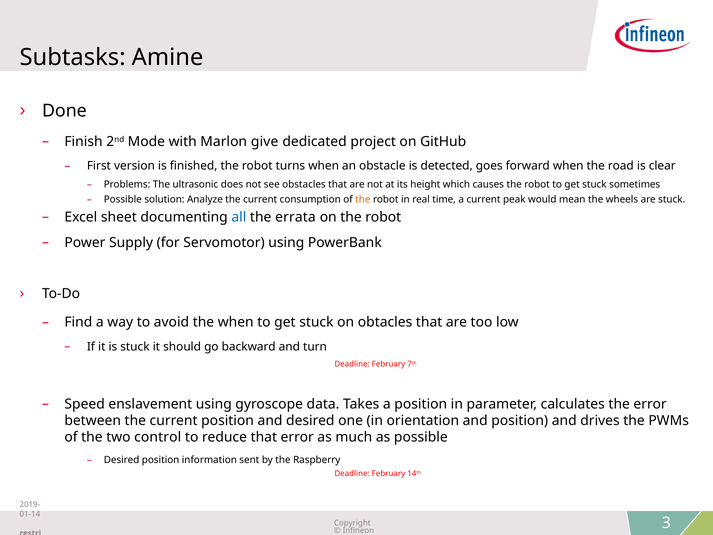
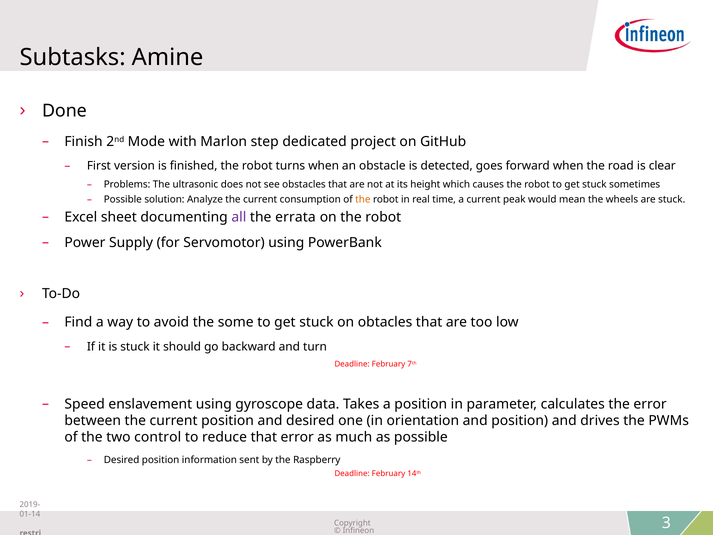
give: give -> step
all at (239, 217) colour: blue -> purple
the when: when -> some
